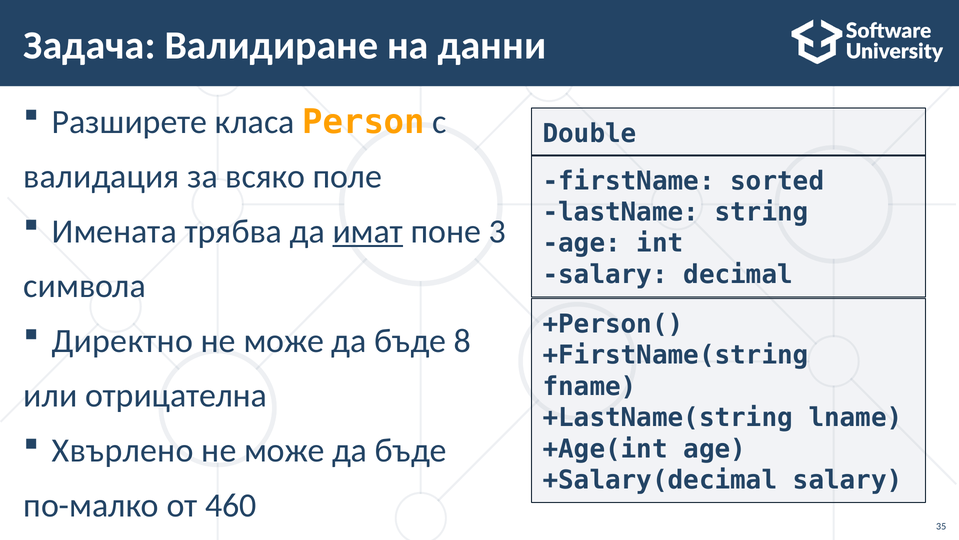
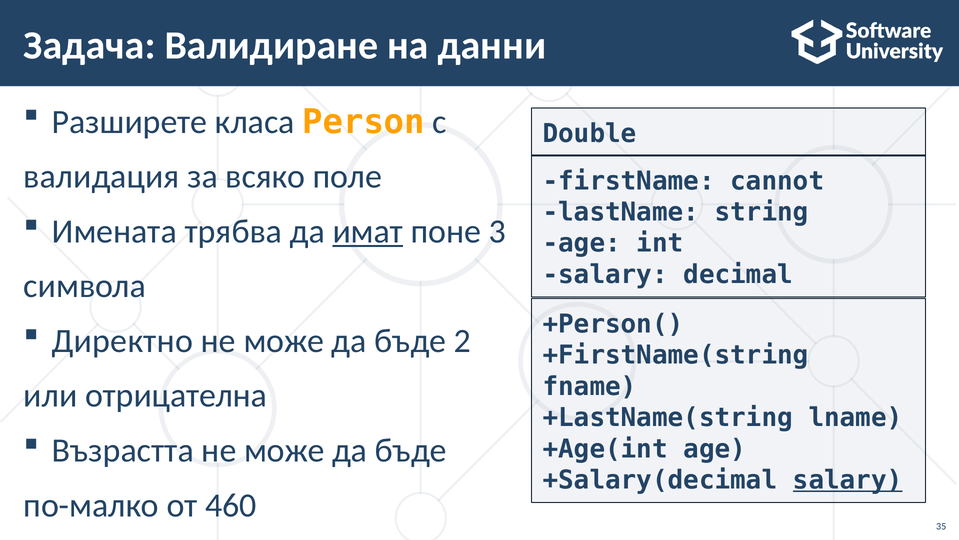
sorted: sorted -> cannot
8: 8 -> 2
Хвърлено: Хвърлено -> Възрастта
salary at (848, 480) underline: none -> present
